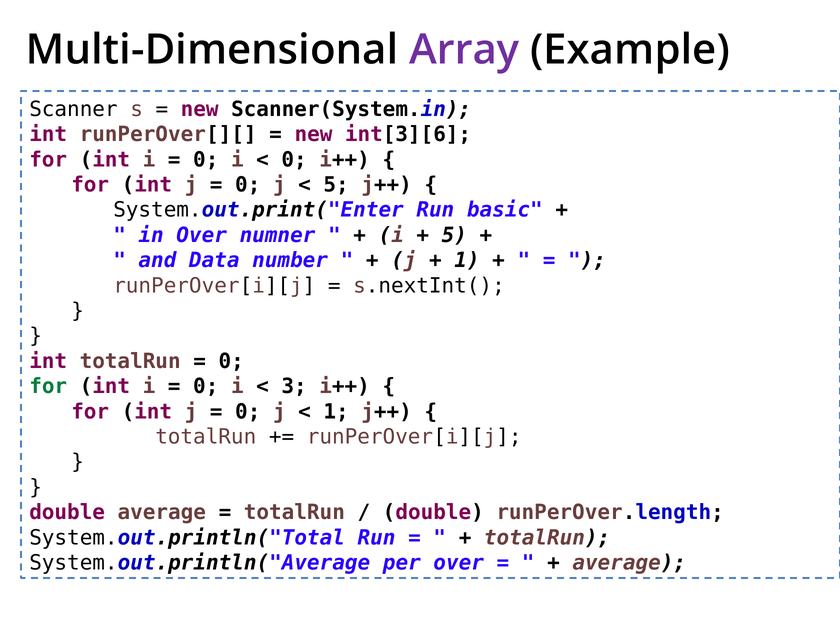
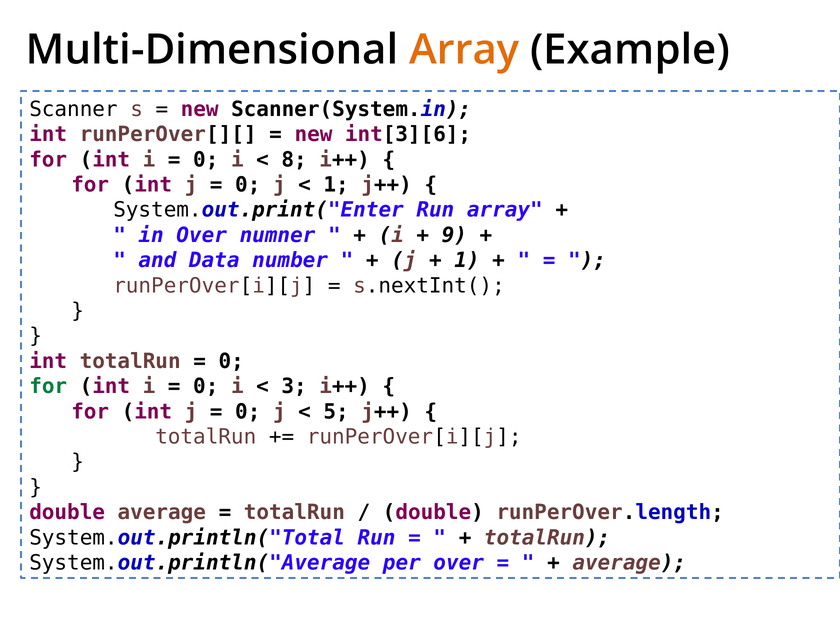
Array at (464, 50) colour: purple -> orange
0 at (294, 160): 0 -> 8
5 at (336, 185): 5 -> 1
Run basic: basic -> array
5 at (454, 235): 5 -> 9
1 at (336, 412): 1 -> 5
